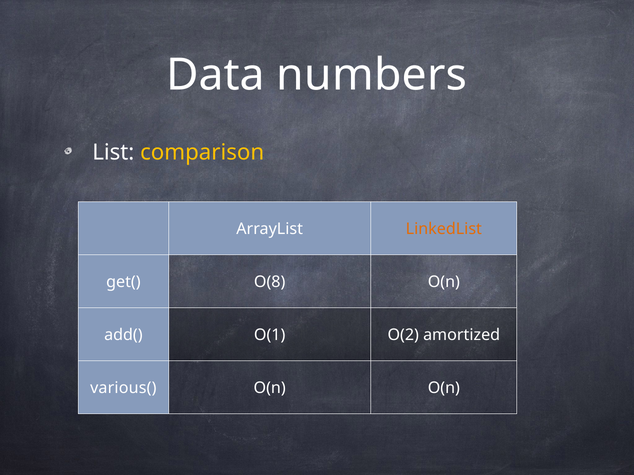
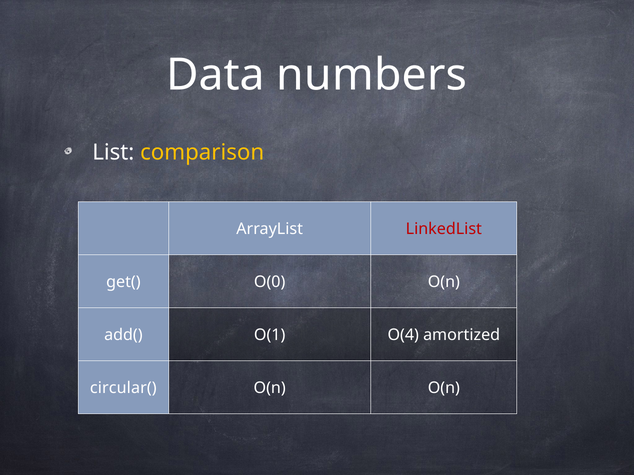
LinkedList colour: orange -> red
O(8: O(8 -> O(0
O(2: O(2 -> O(4
various(: various( -> circular(
